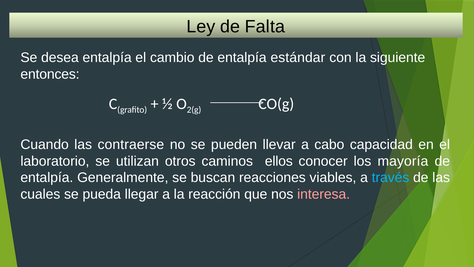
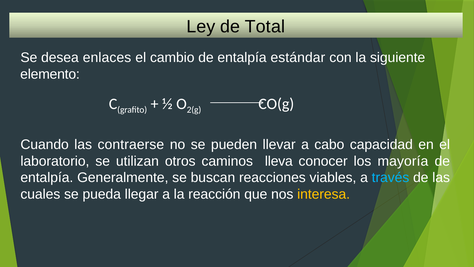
Falta: Falta -> Total
desea entalpía: entalpía -> enlaces
entonces: entonces -> elemento
ellos: ellos -> lleva
interesa colour: pink -> yellow
